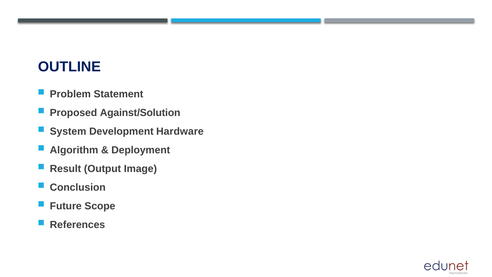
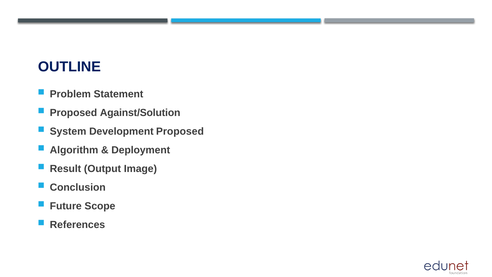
Development Hardware: Hardware -> Proposed
